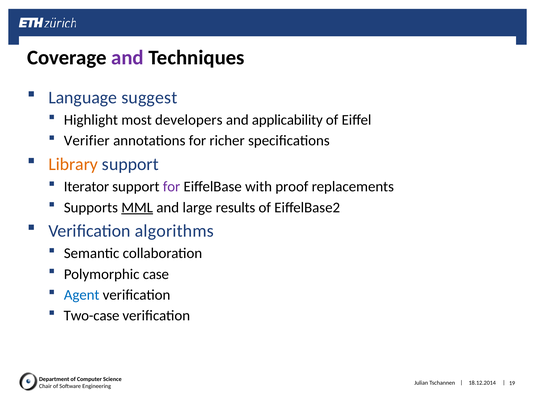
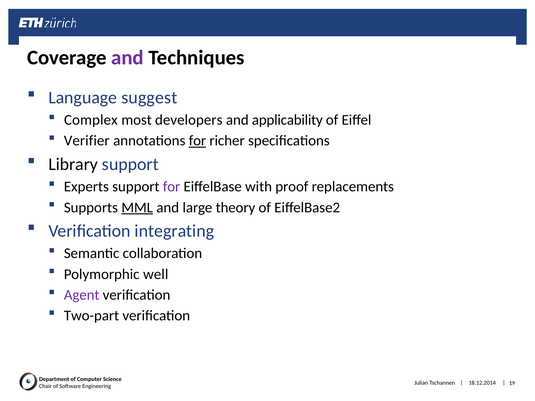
Highlight: Highlight -> Complex
for at (197, 141) underline: none -> present
Library colour: orange -> black
Iterator: Iterator -> Experts
results: results -> theory
algorithms: algorithms -> integrating
case: case -> well
Agent colour: blue -> purple
Two-case: Two-case -> Two-part
